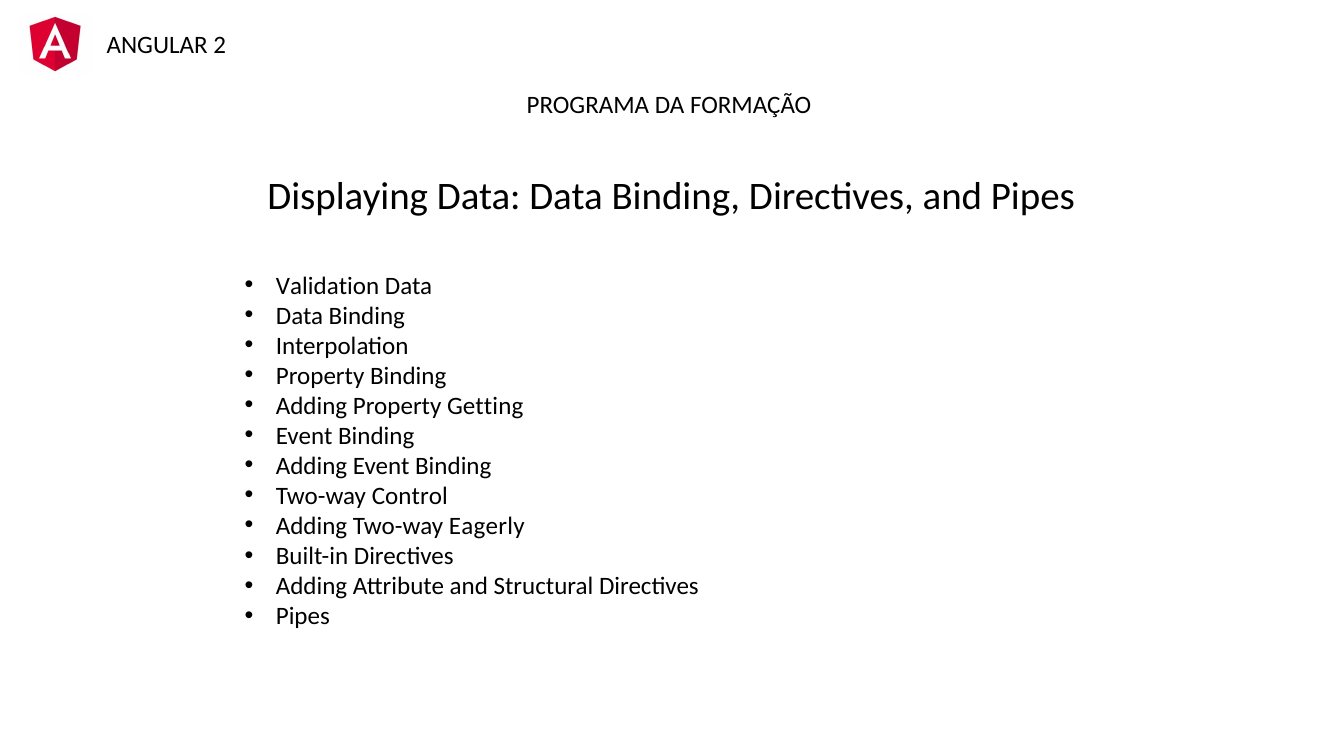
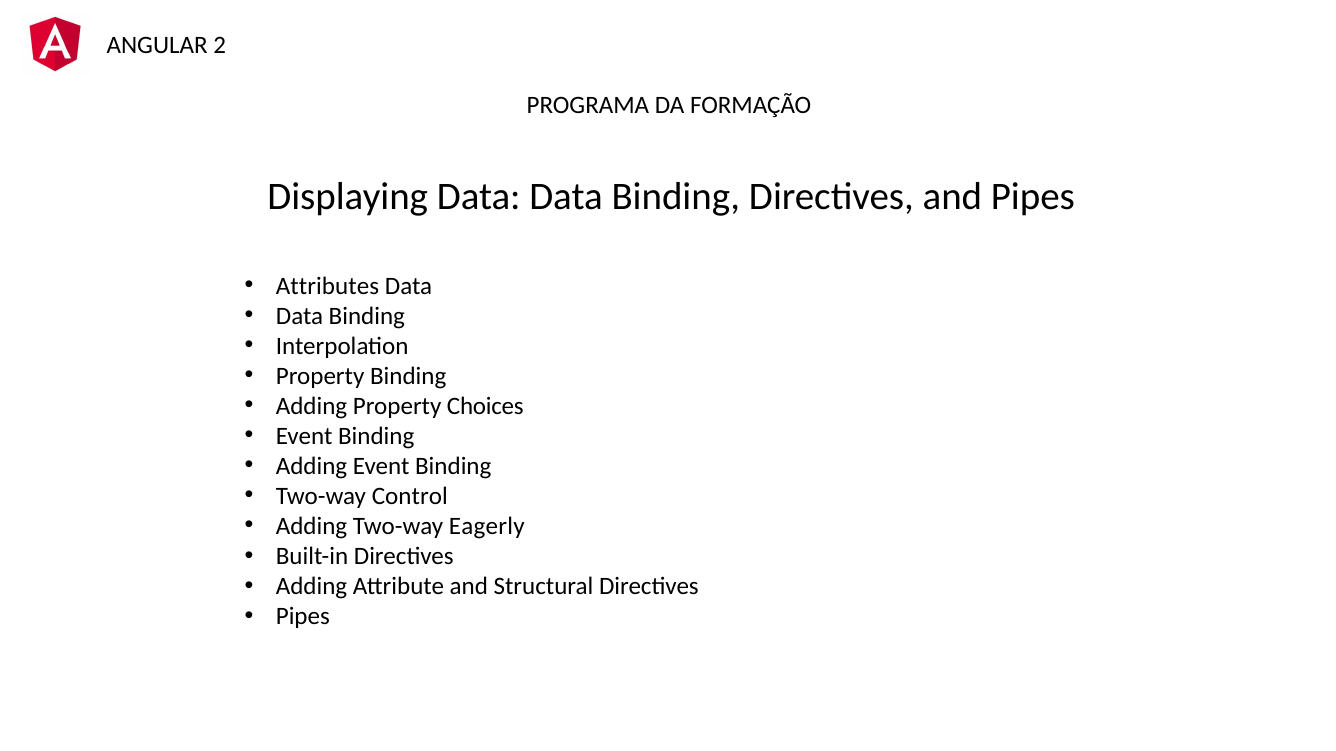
Validation: Validation -> Attributes
Getting: Getting -> Choices
